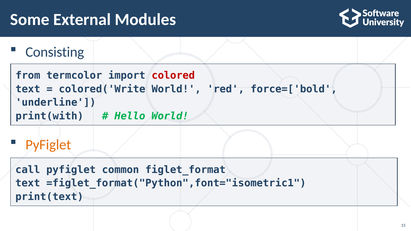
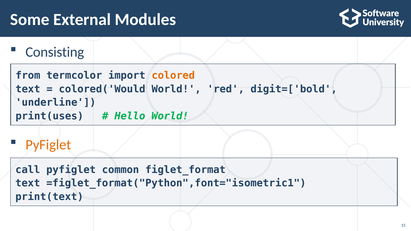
colored colour: red -> orange
colored('Write: colored('Write -> colored('Would
force=['bold: force=['bold -> digit=['bold
print(with: print(with -> print(uses
